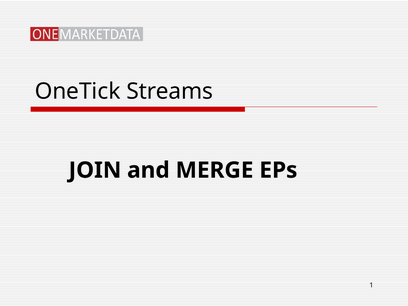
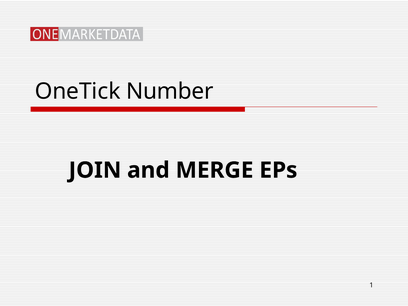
Streams: Streams -> Number
